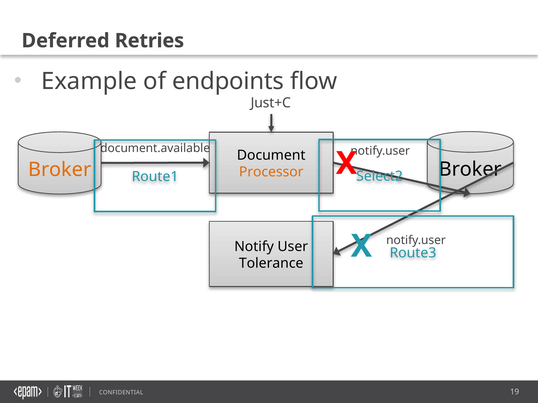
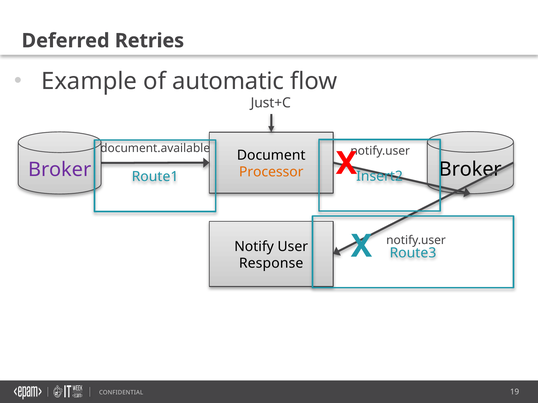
endpoints: endpoints -> automatic
Broker at (60, 170) colour: orange -> purple
Select2: Select2 -> Insert2
Tolerance: Tolerance -> Response
